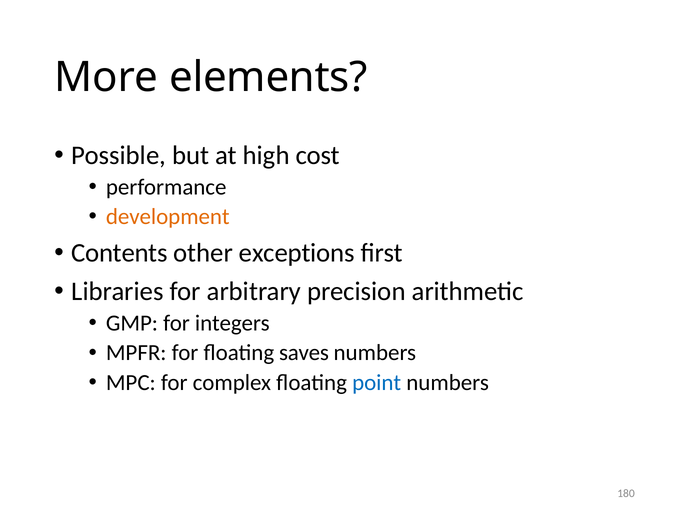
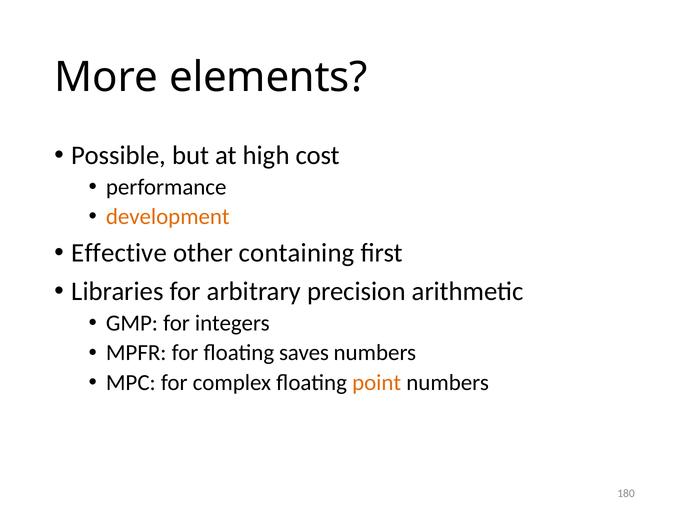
Contents: Contents -> Effective
exceptions: exceptions -> containing
point colour: blue -> orange
